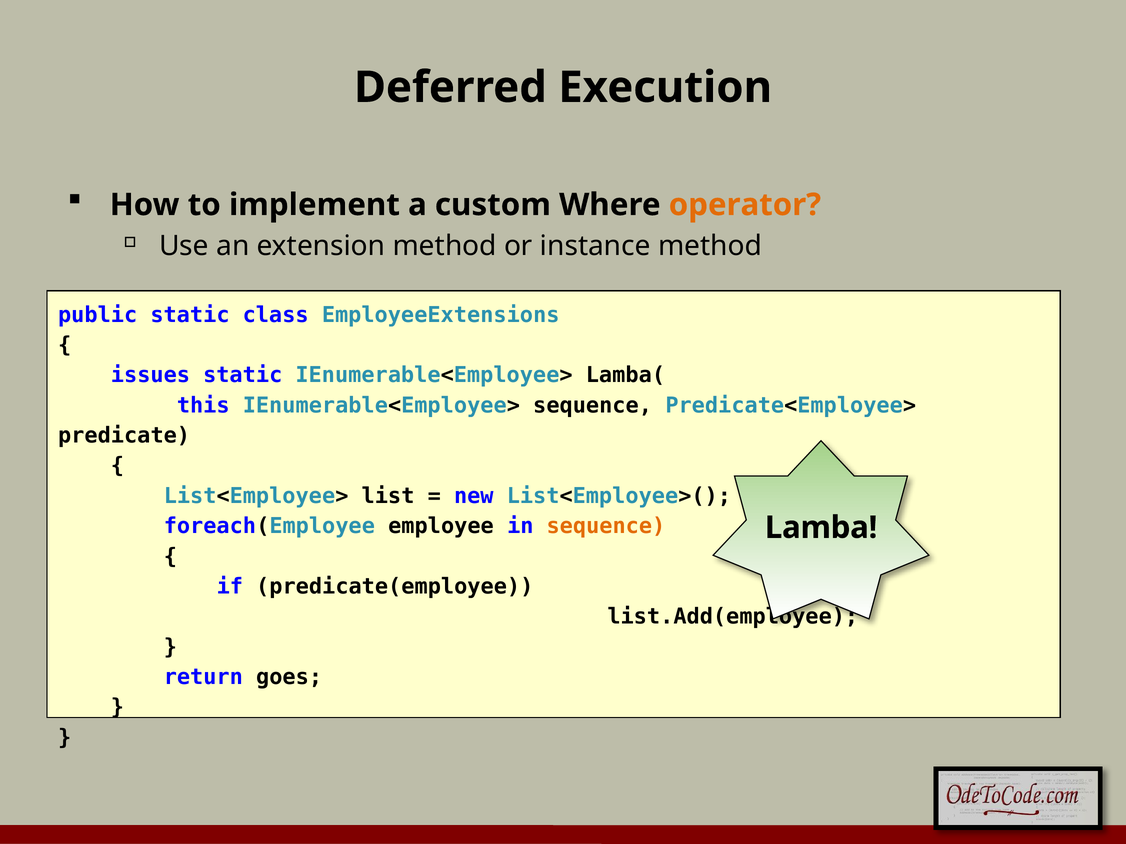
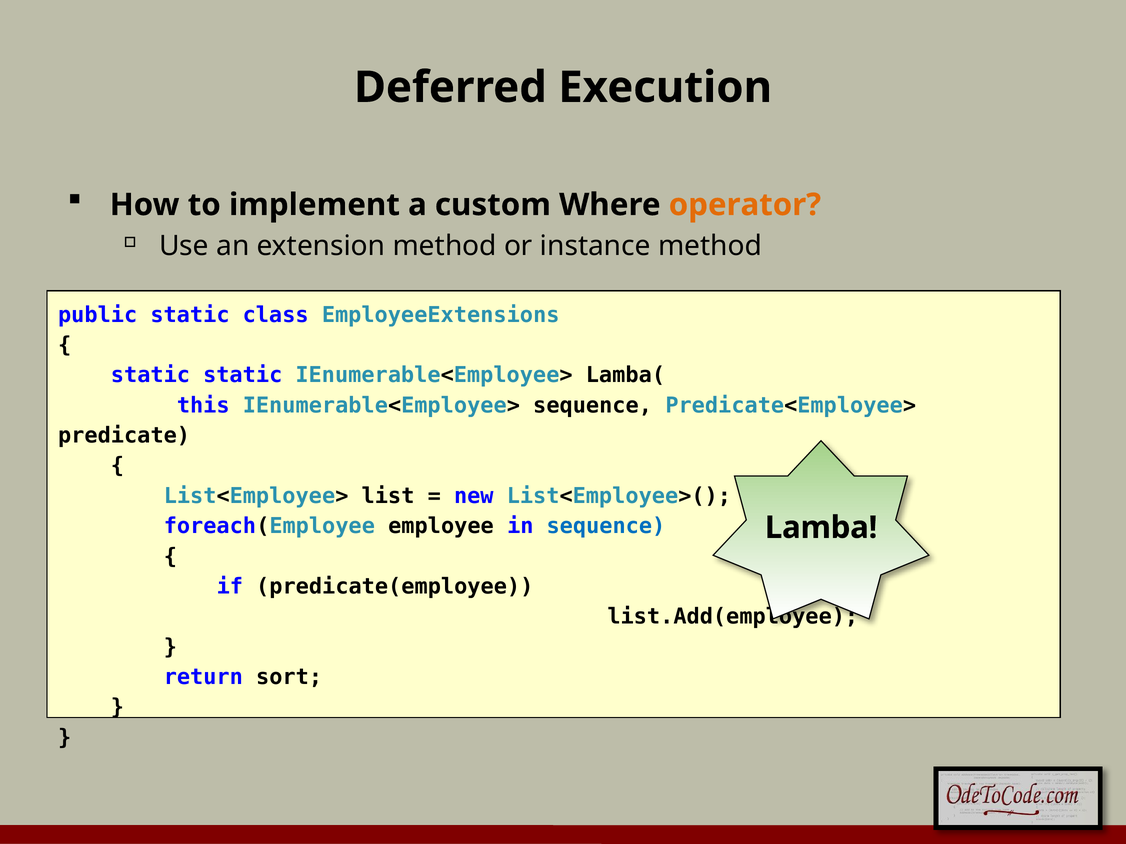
issues at (150, 375): issues -> static
sequence at (606, 526) colour: orange -> blue
goes: goes -> sort
